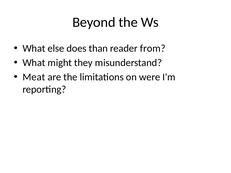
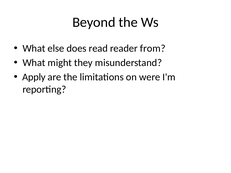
than: than -> read
Meat: Meat -> Apply
